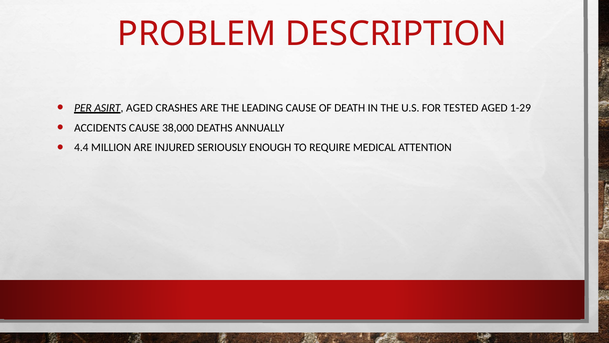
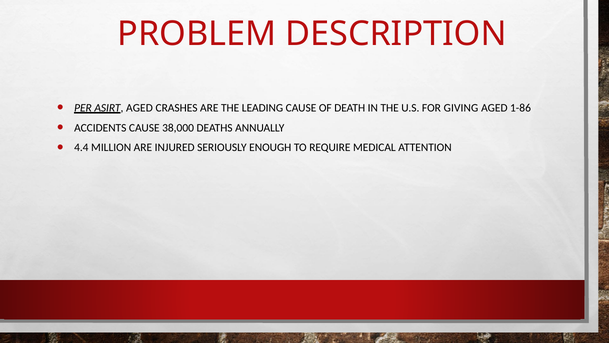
TESTED: TESTED -> GIVING
1-29: 1-29 -> 1-86
